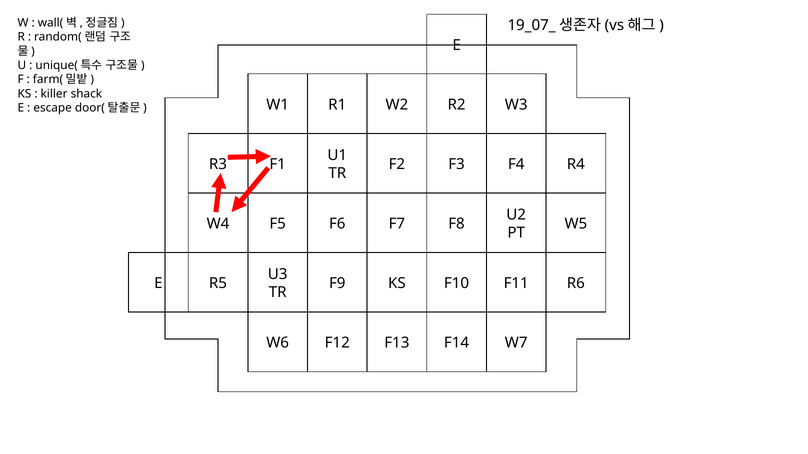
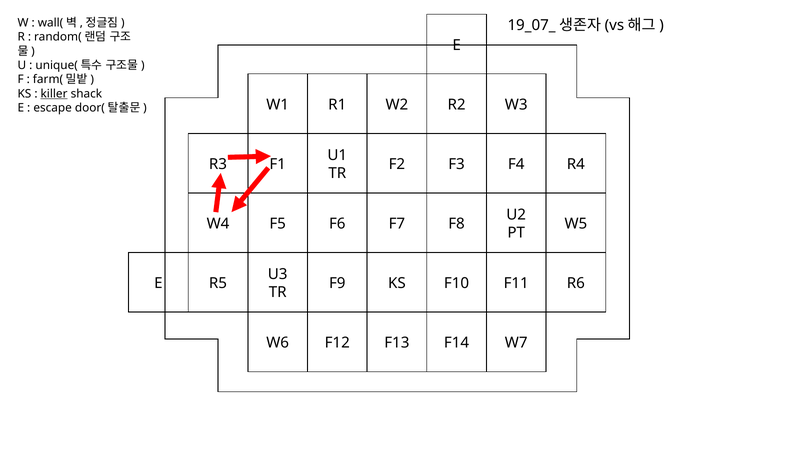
killer underline: none -> present
